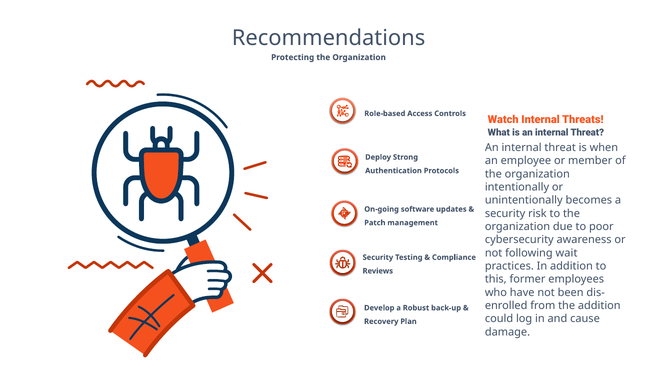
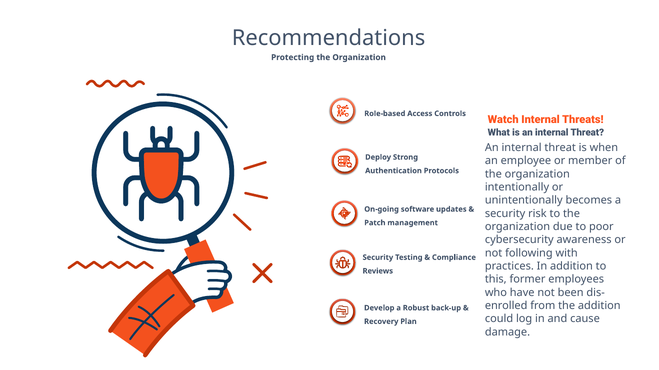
wait: wait -> with
